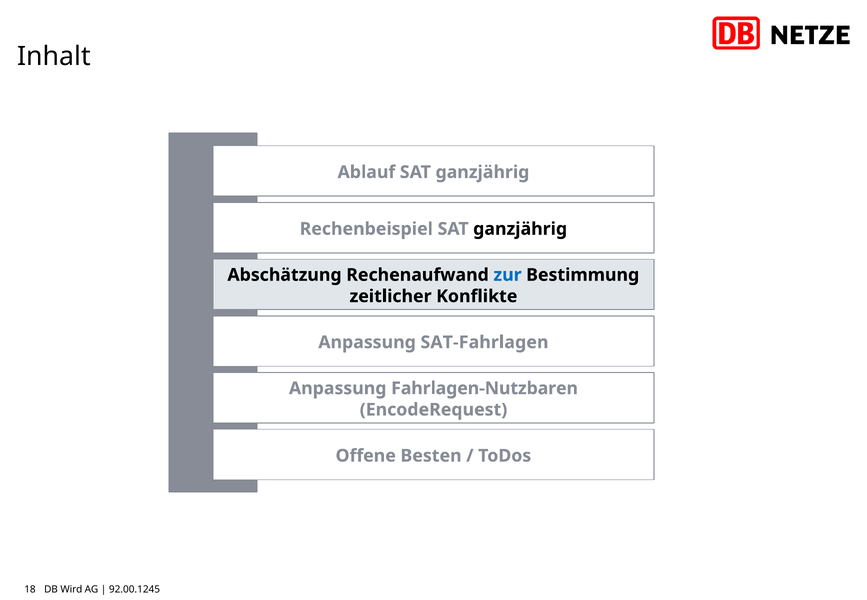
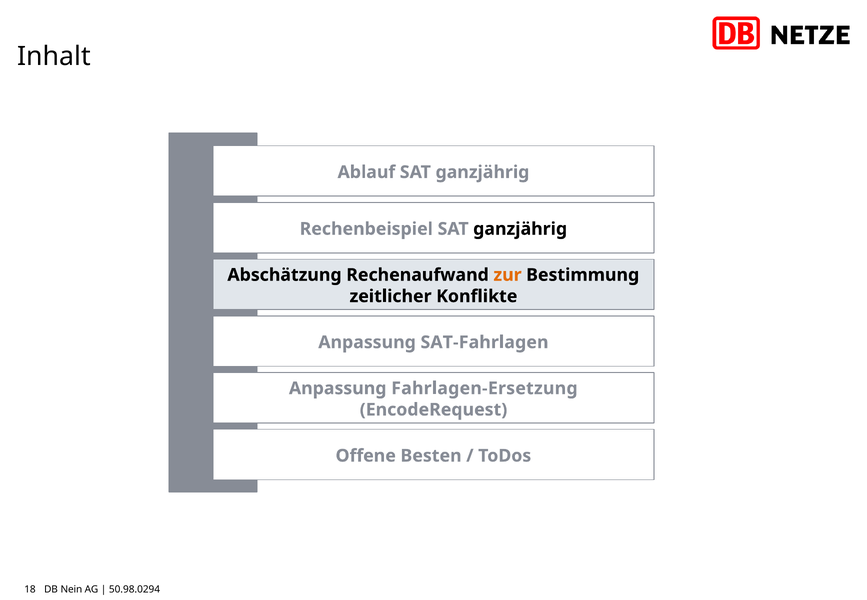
zur colour: blue -> orange
Fahrlagen-Nutzbaren: Fahrlagen-Nutzbaren -> Fahrlagen-Ersetzung
Wird: Wird -> Nein
92.00.1245: 92.00.1245 -> 50.98.0294
